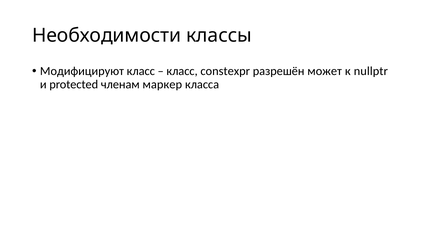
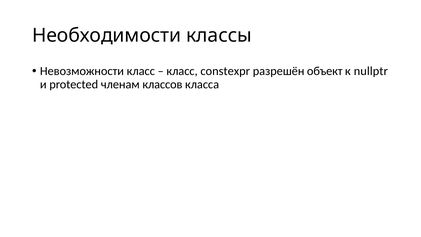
Модифицируют: Модифицируют -> Невозможности
может: может -> объект
маркер: маркер -> классов
